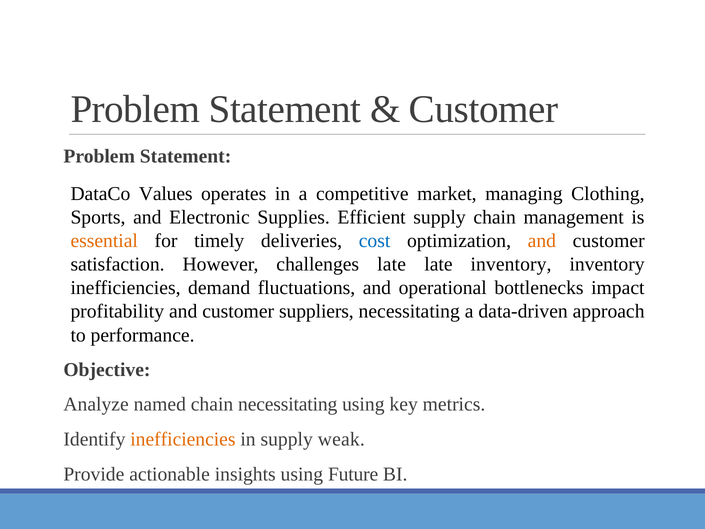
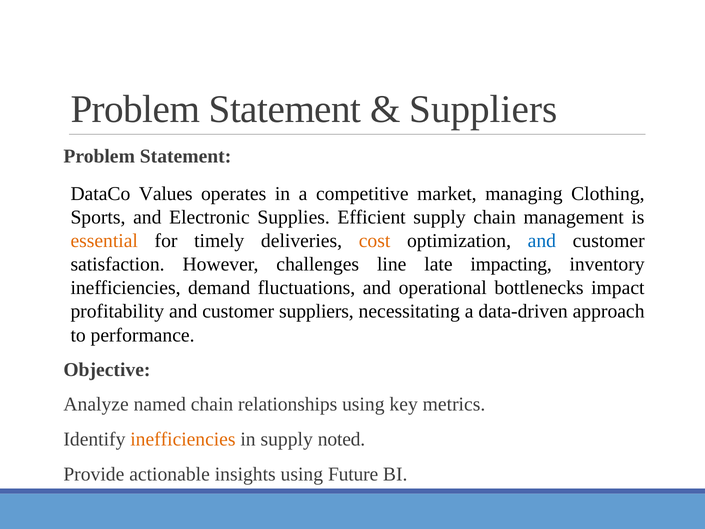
Customer at (484, 110): Customer -> Suppliers
cost colour: blue -> orange
and at (542, 241) colour: orange -> blue
challenges late: late -> line
late inventory: inventory -> impacting
chain necessitating: necessitating -> relationships
weak: weak -> noted
